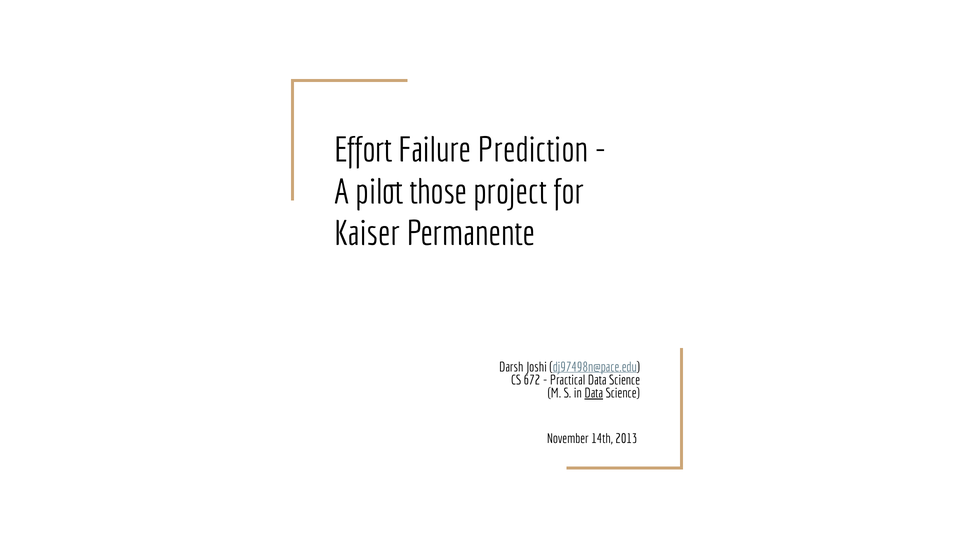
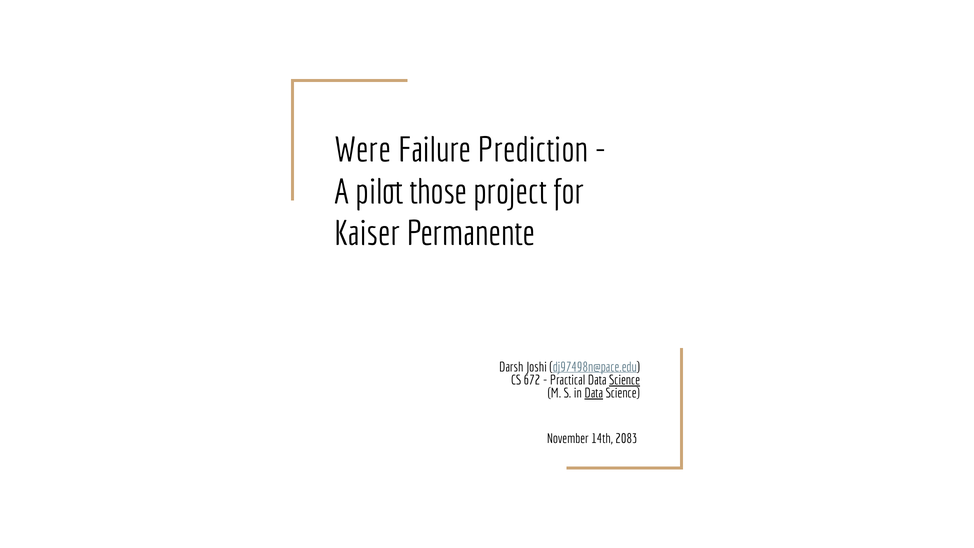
Effort: Effort -> Were
Science at (625, 380) underline: none -> present
2013: 2013 -> 2083
